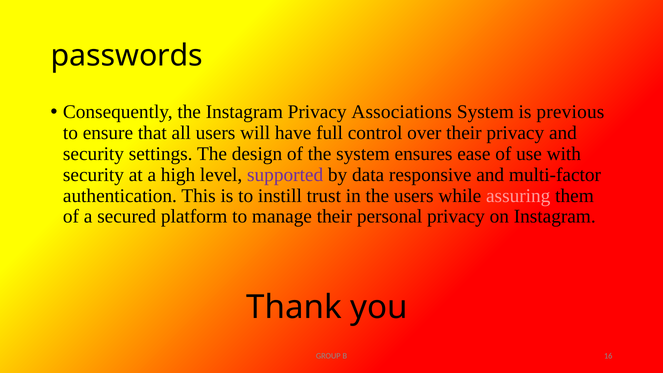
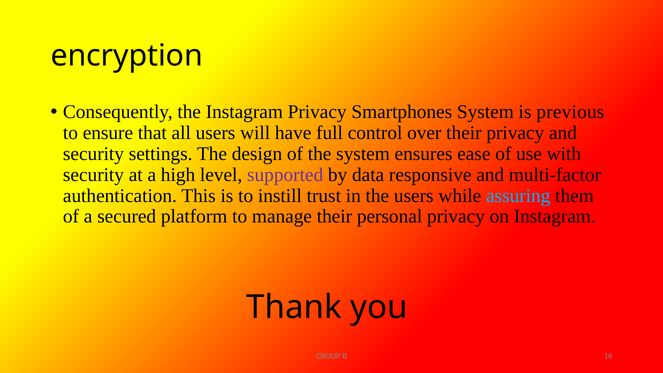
passwords: passwords -> encryption
Associations: Associations -> Smartphones
assuring colour: pink -> light blue
